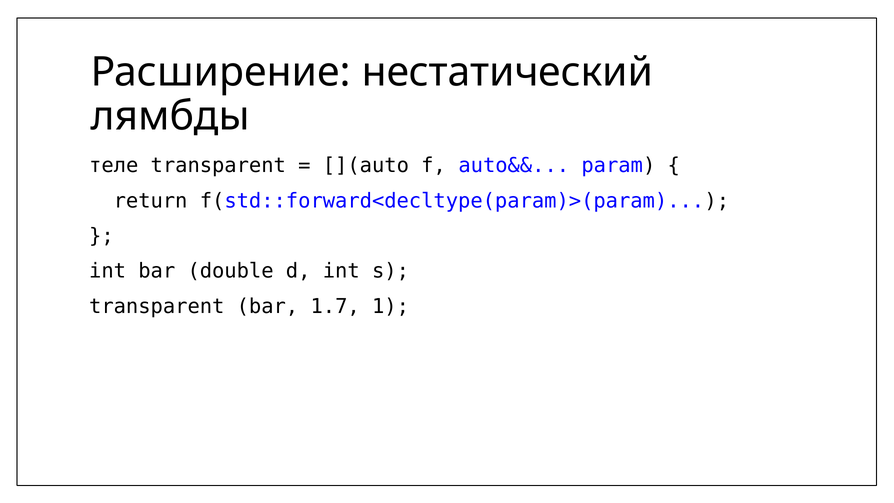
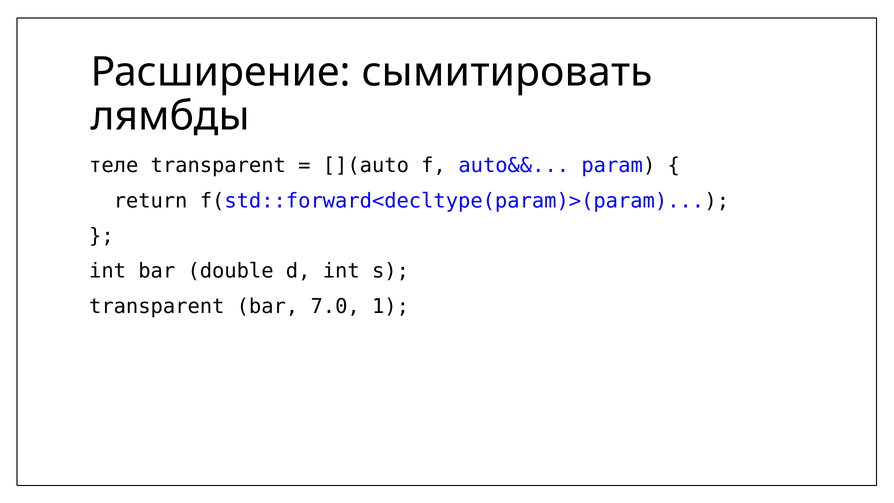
нестатический: нестатический -> сымитировать
1.7: 1.7 -> 7.0
